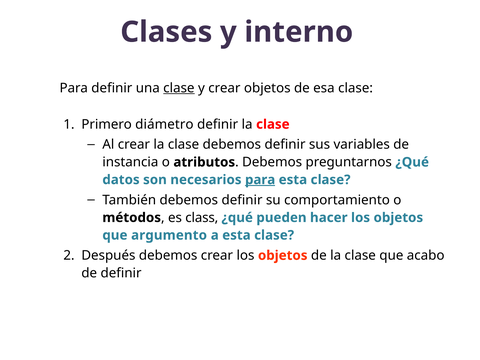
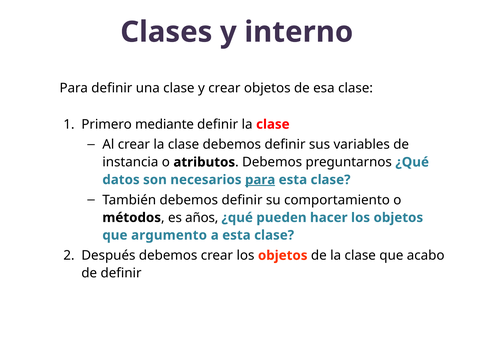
clase at (179, 88) underline: present -> none
diámetro: diámetro -> mediante
class: class -> años
